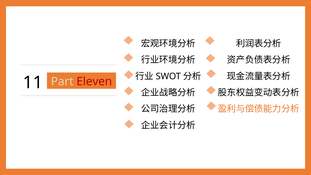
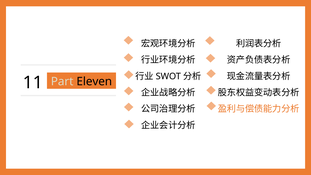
Eleven colour: red -> black
